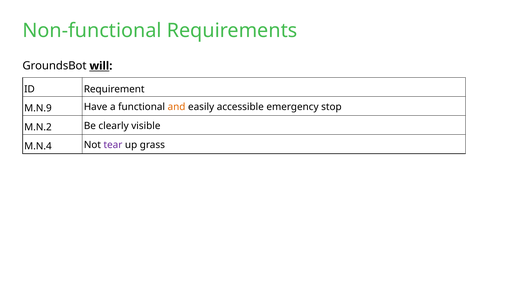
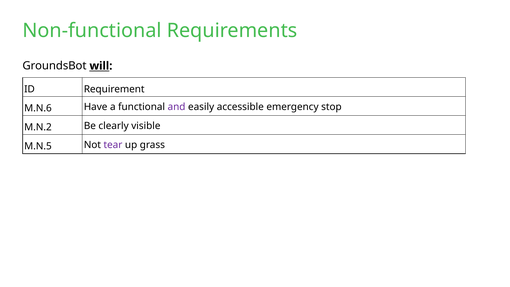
M.N.9: M.N.9 -> M.N.6
and colour: orange -> purple
M.N.4: M.N.4 -> M.N.5
